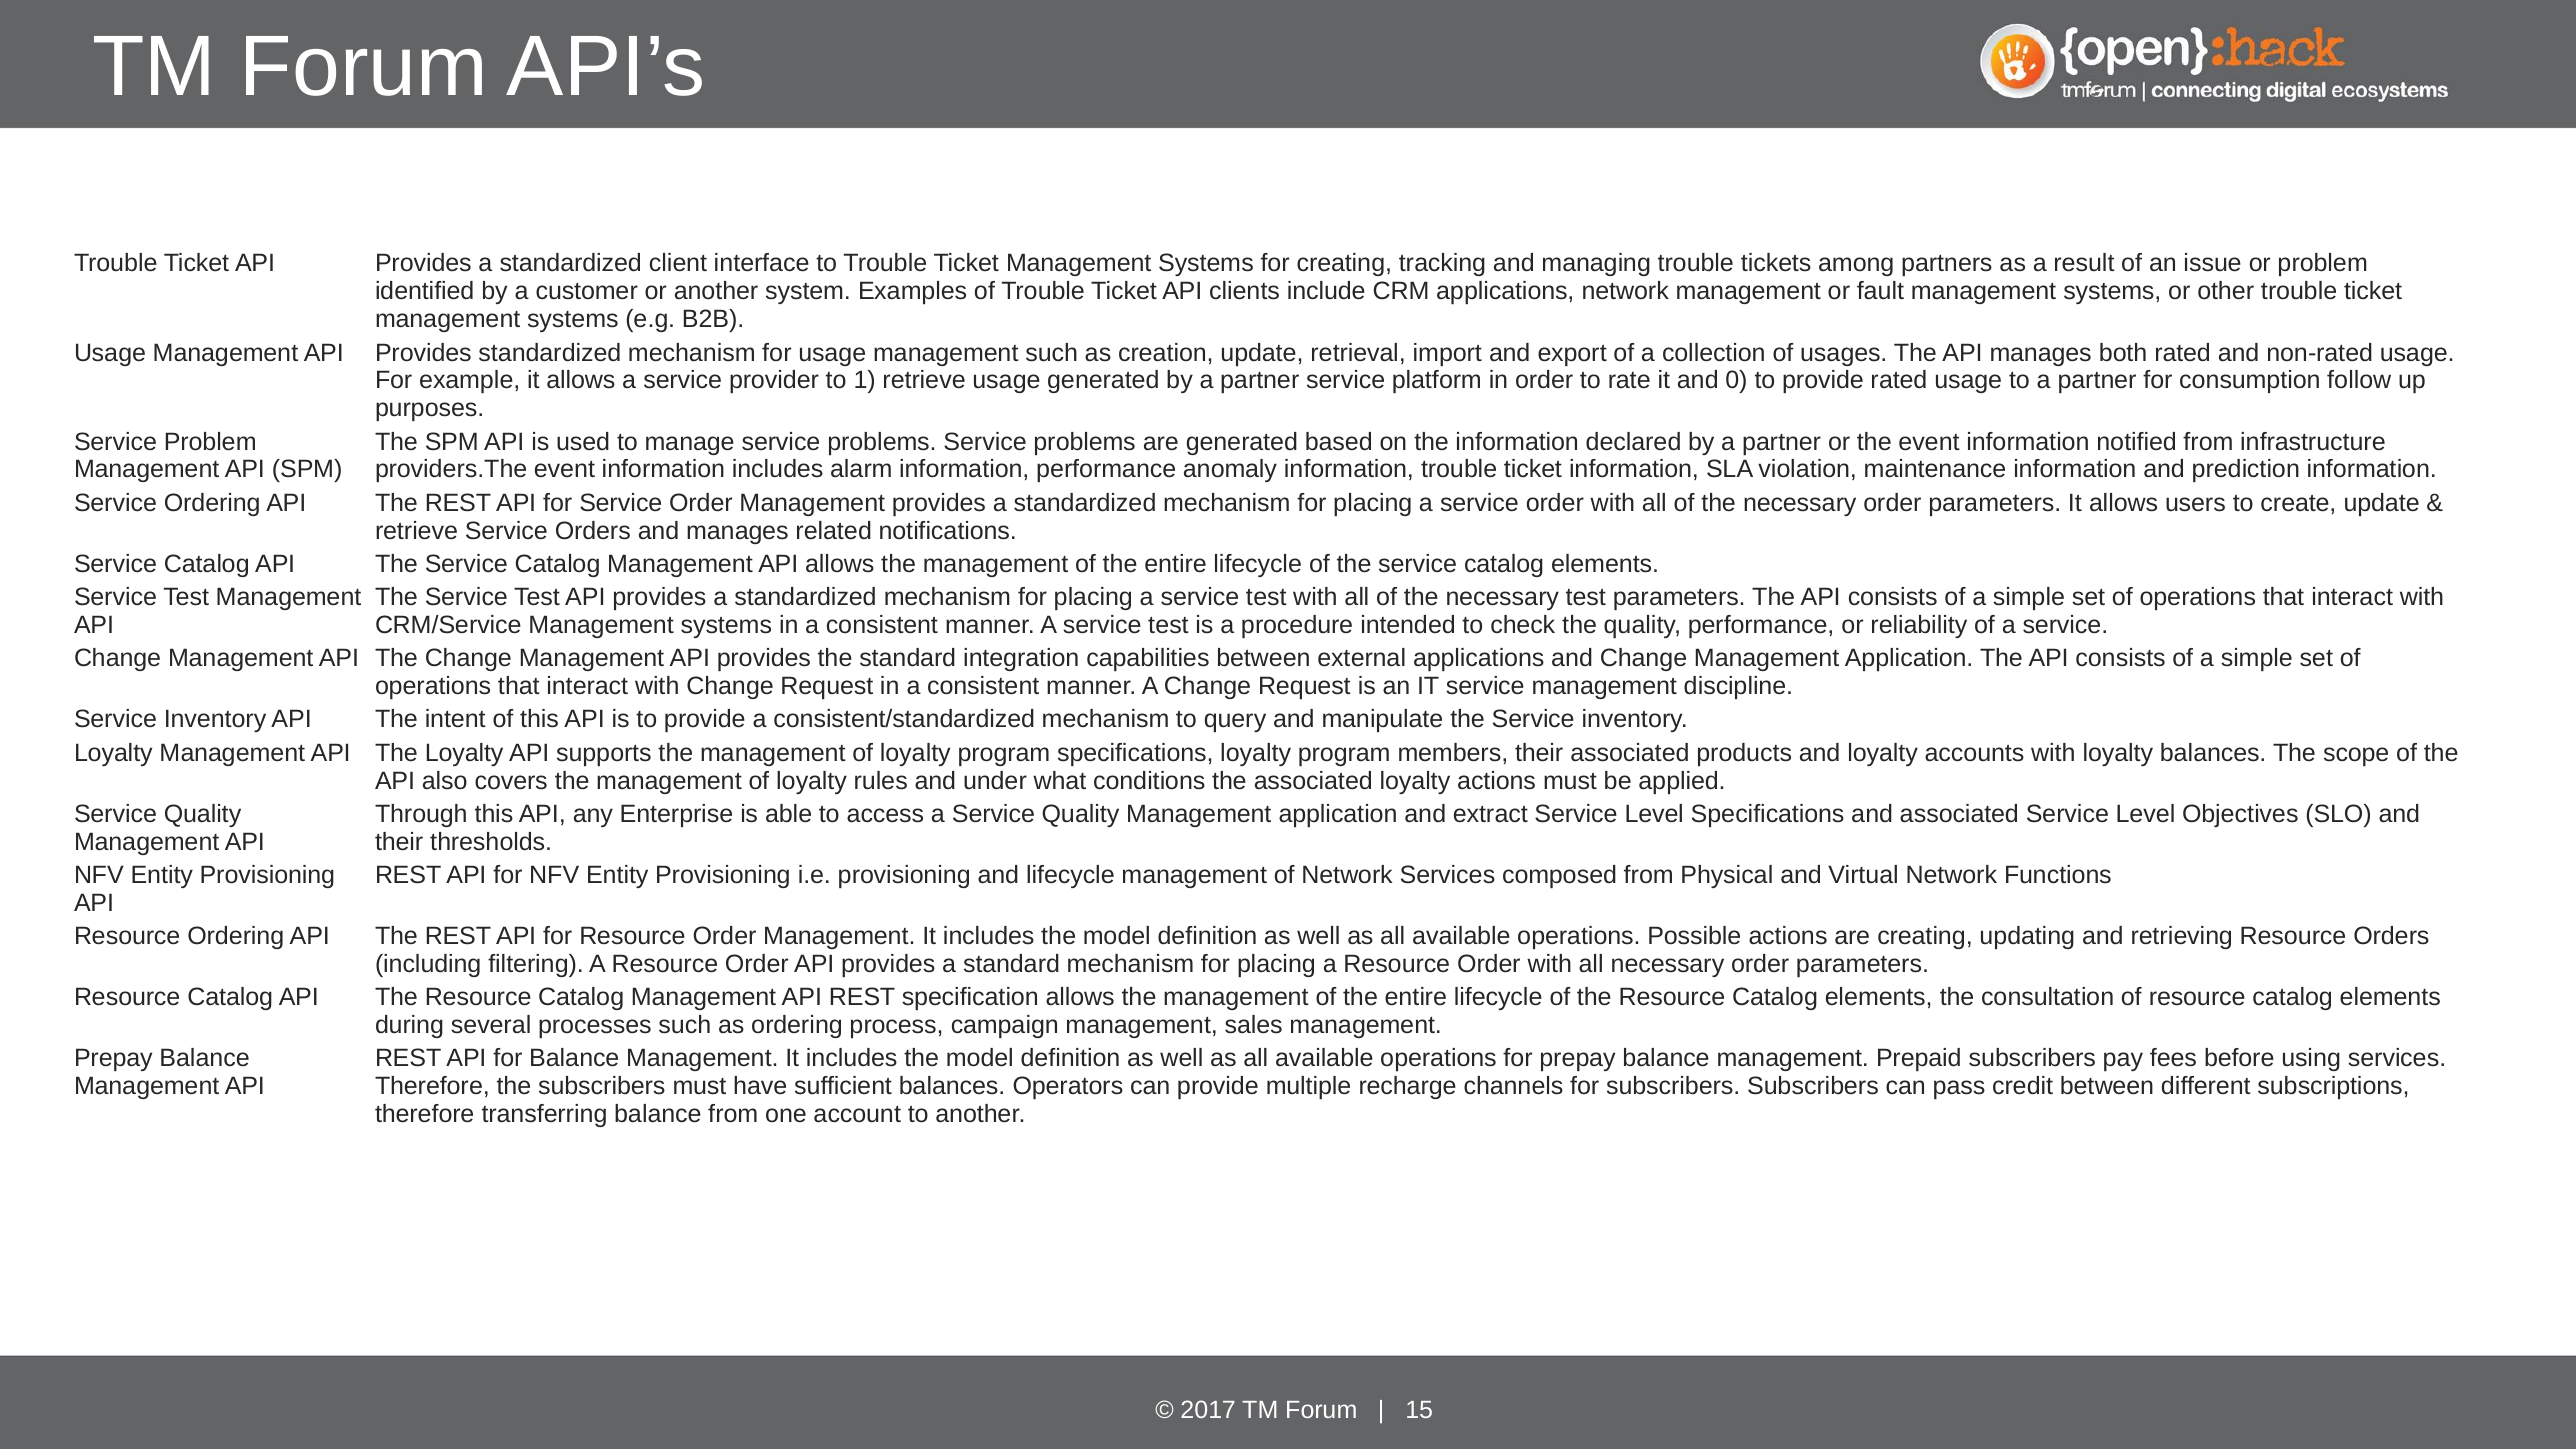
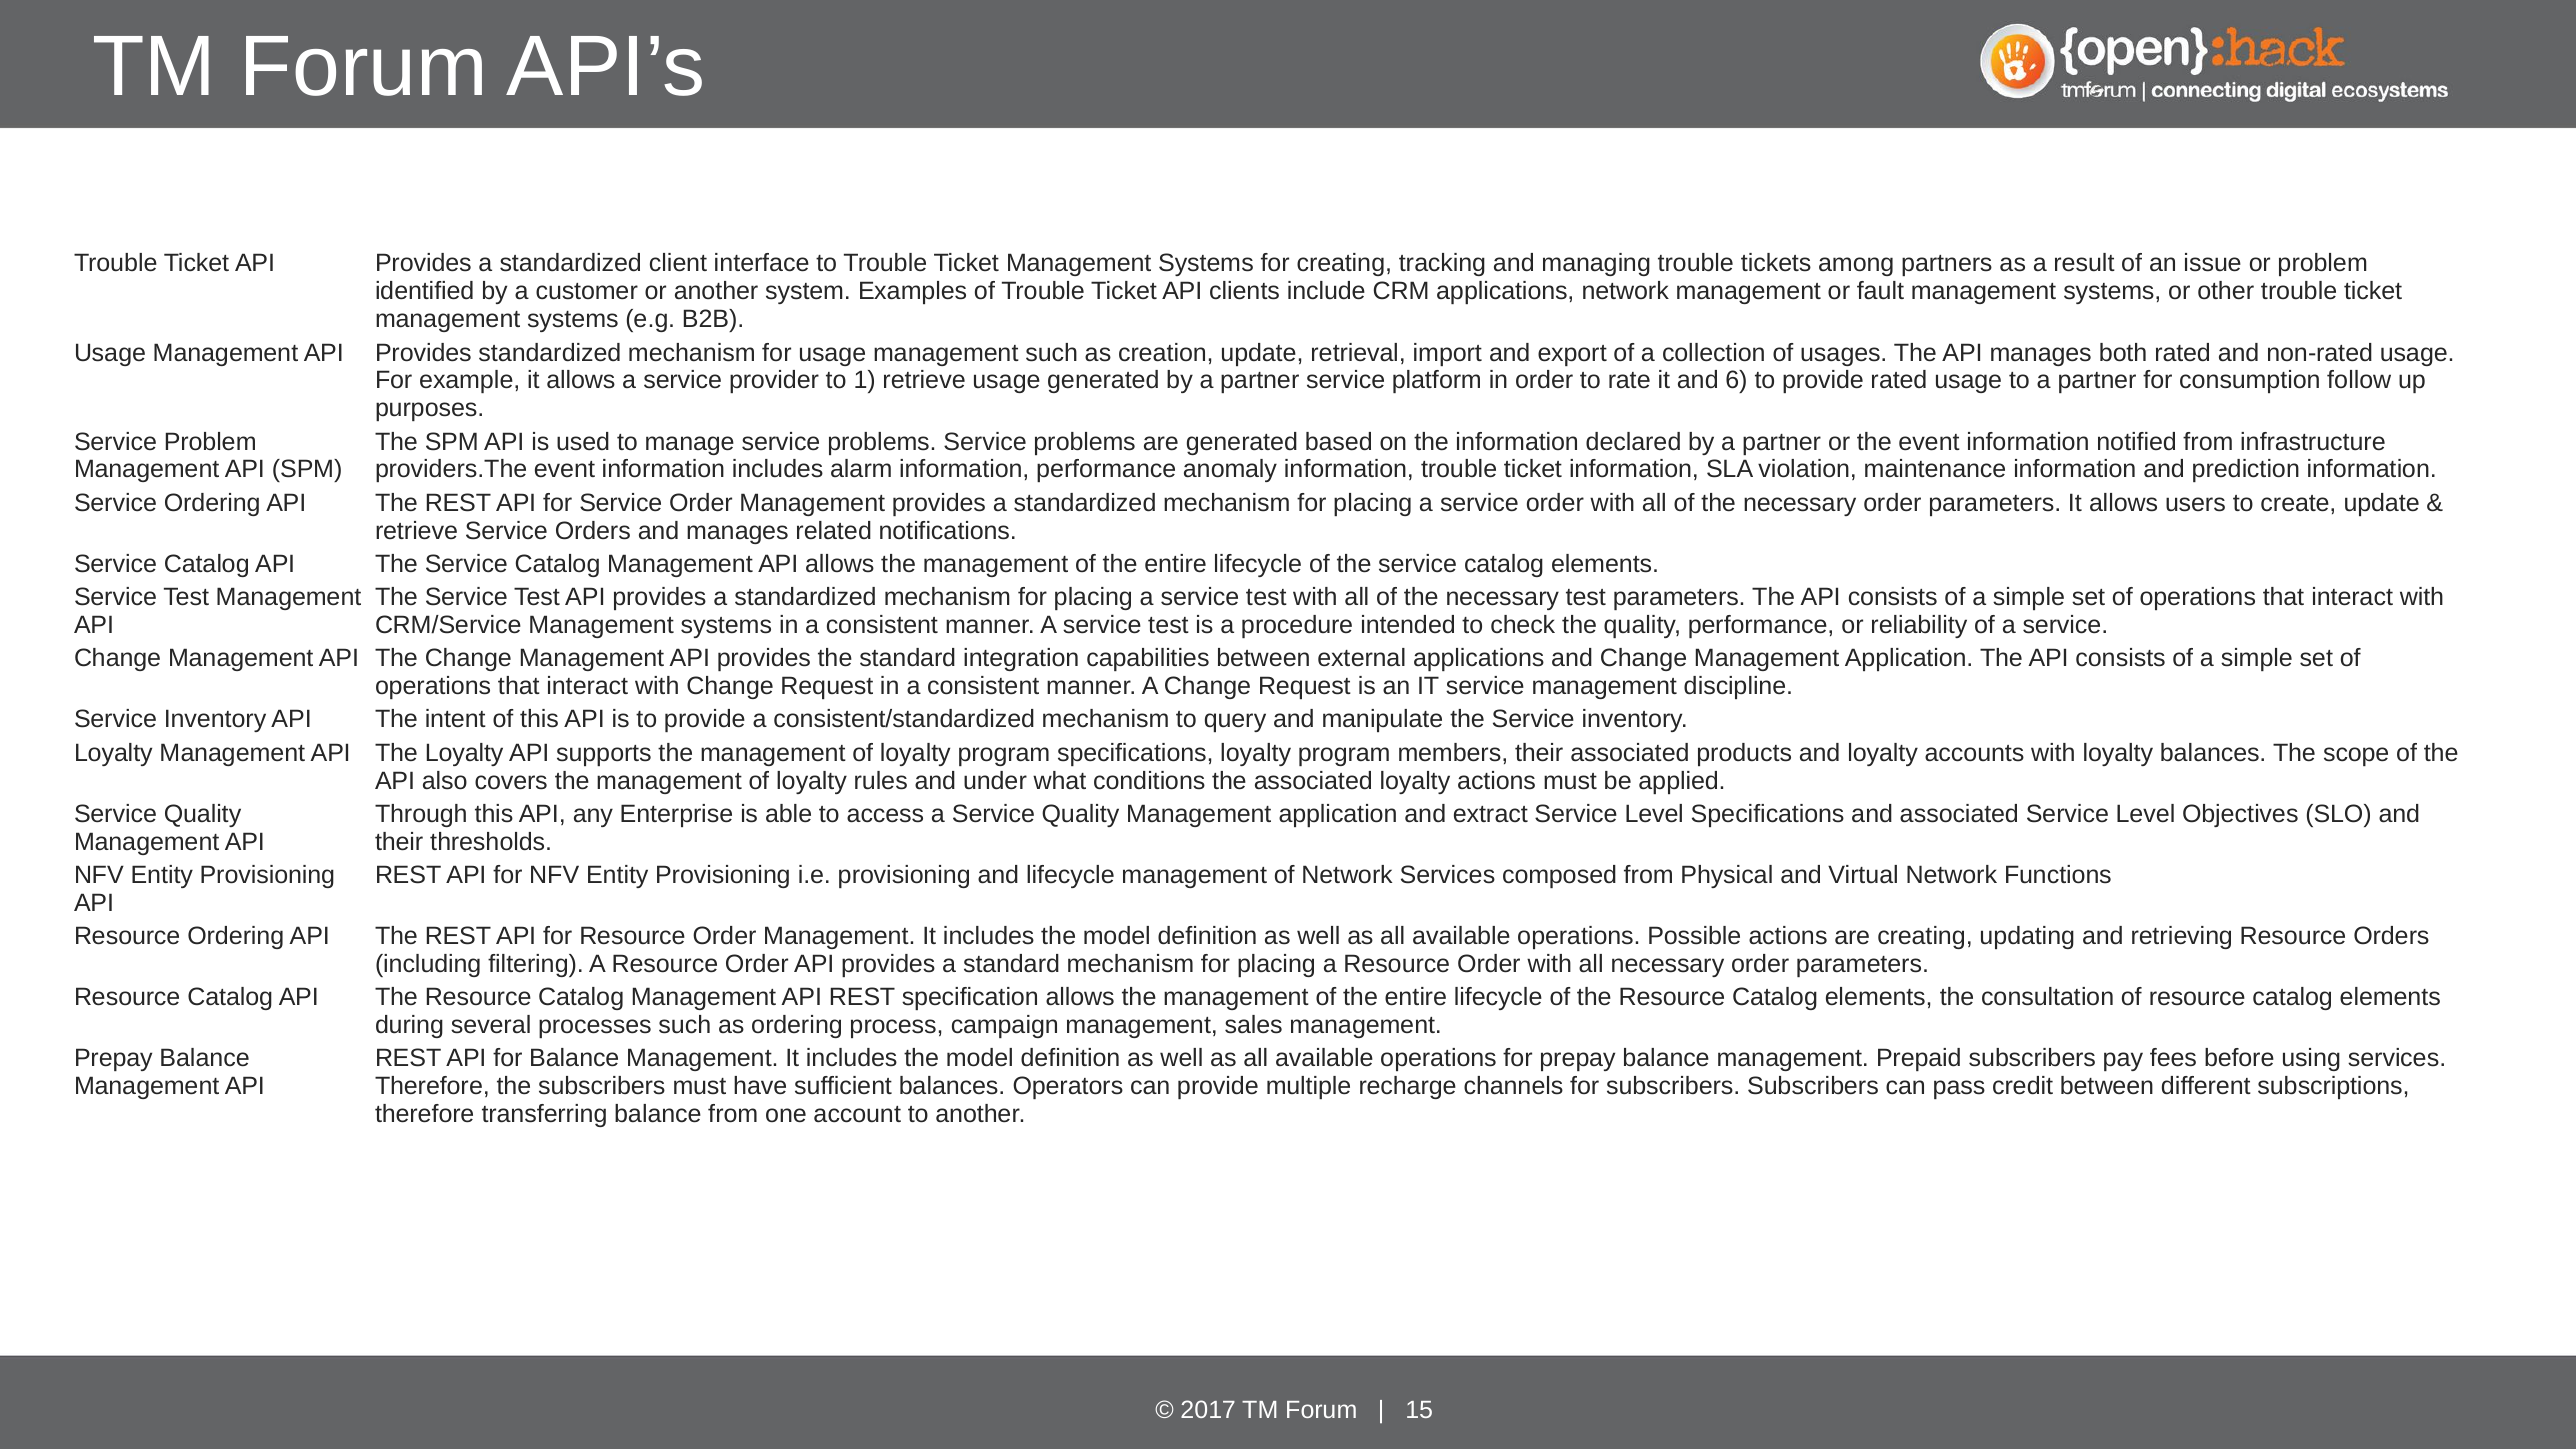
0: 0 -> 6
